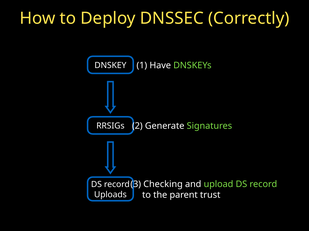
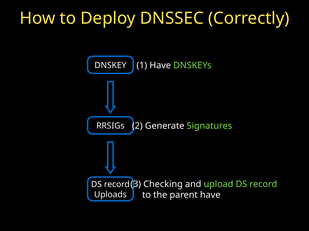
parent trust: trust -> have
